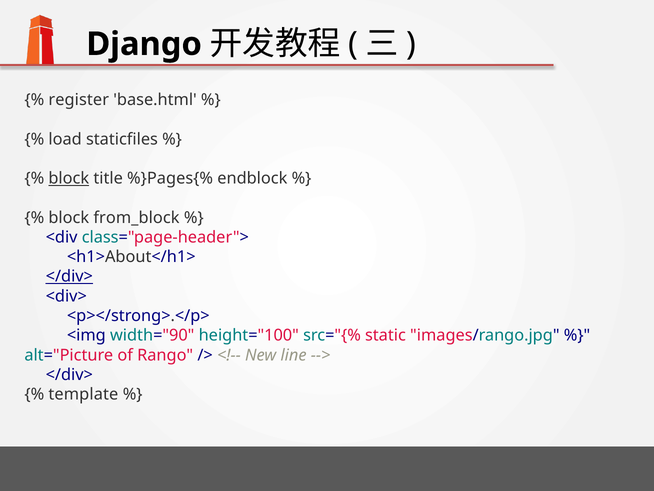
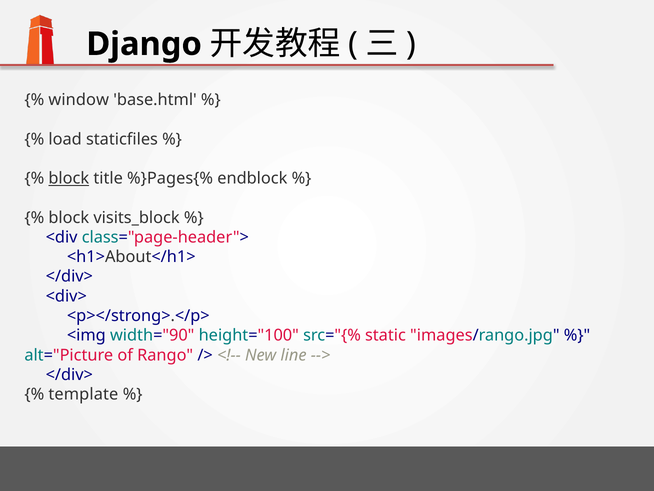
register: register -> window
from_block: from_block -> visits_block
</div> at (69, 276) underline: present -> none
